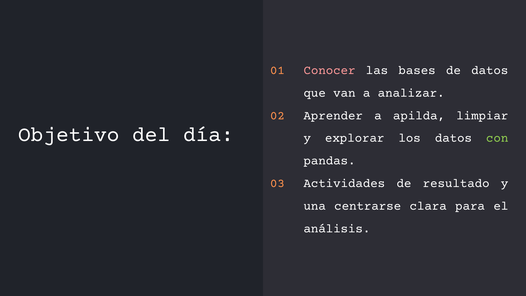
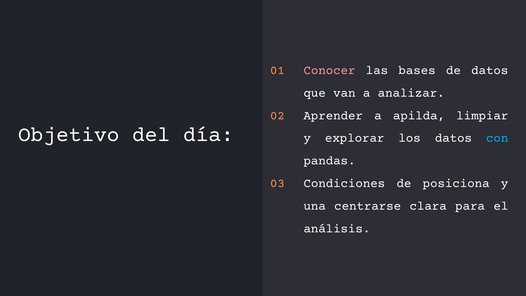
con colour: light green -> light blue
Actividades: Actividades -> Condiciones
resultado: resultado -> posiciona
